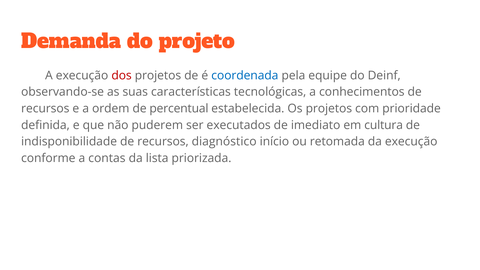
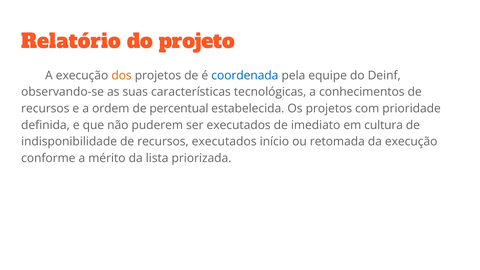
Demanda: Demanda -> Relatório
dos colour: red -> orange
recursos diagnóstico: diagnóstico -> executados
contas: contas -> mérito
